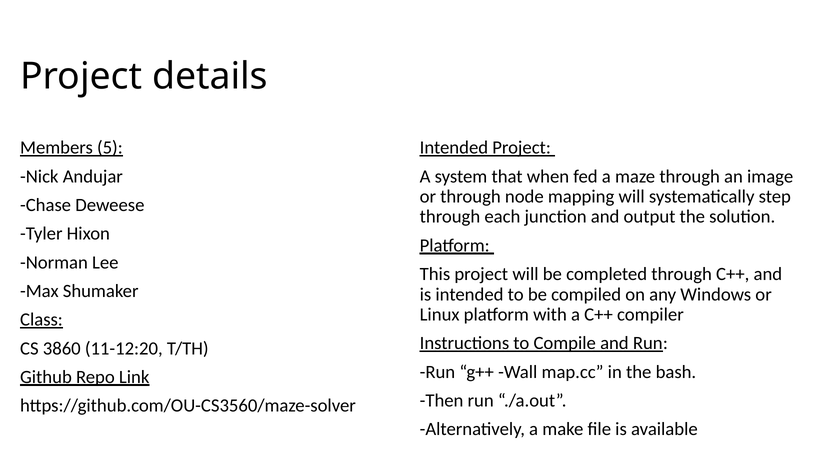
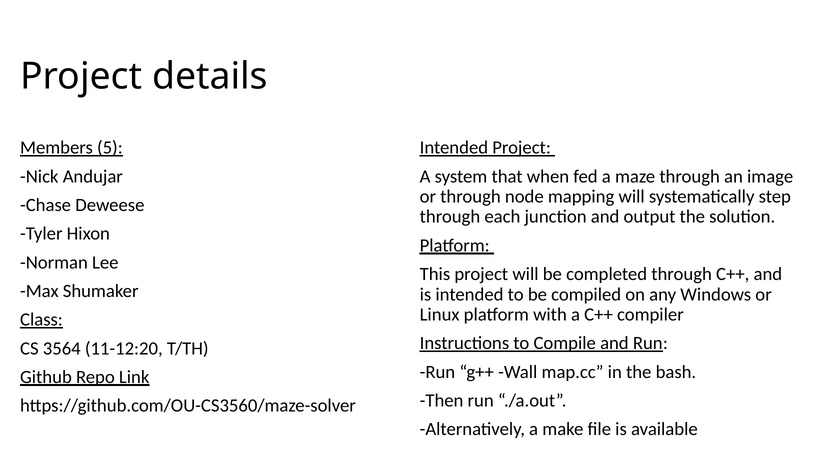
3860: 3860 -> 3564
